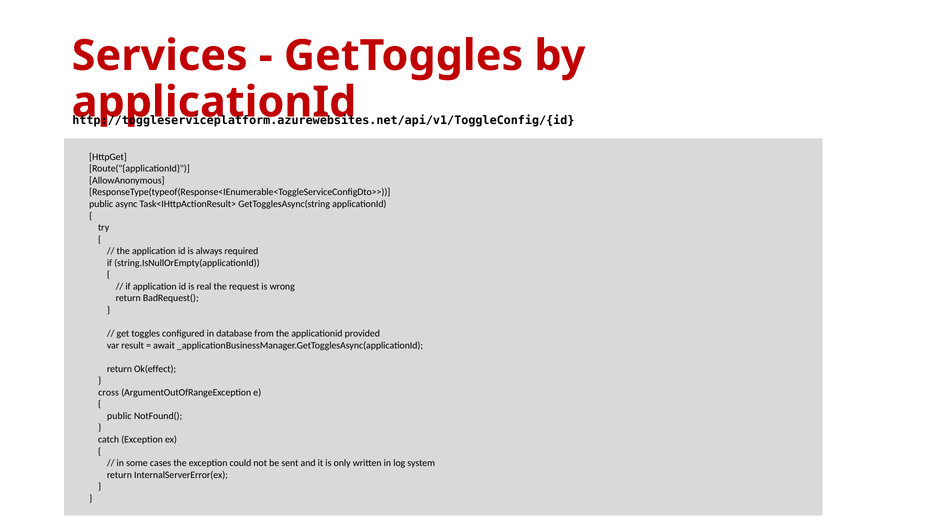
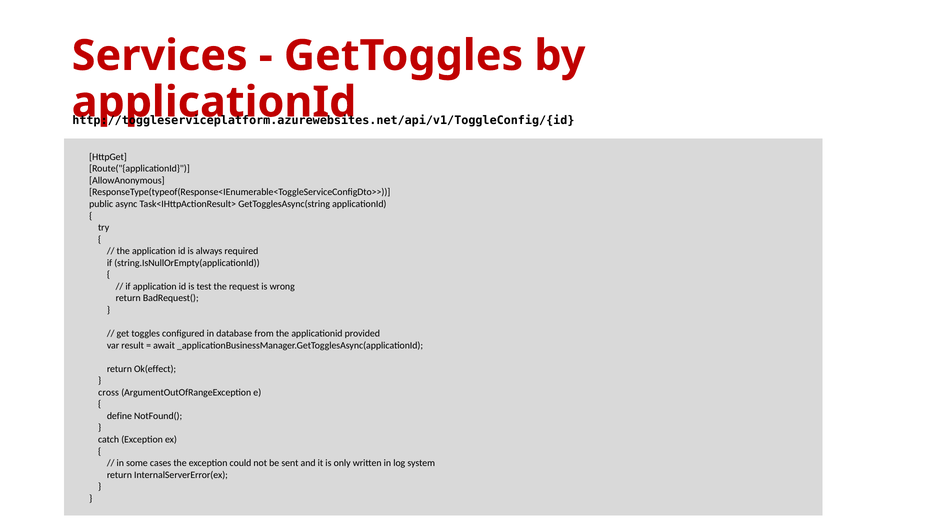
real: real -> test
public at (119, 416): public -> define
